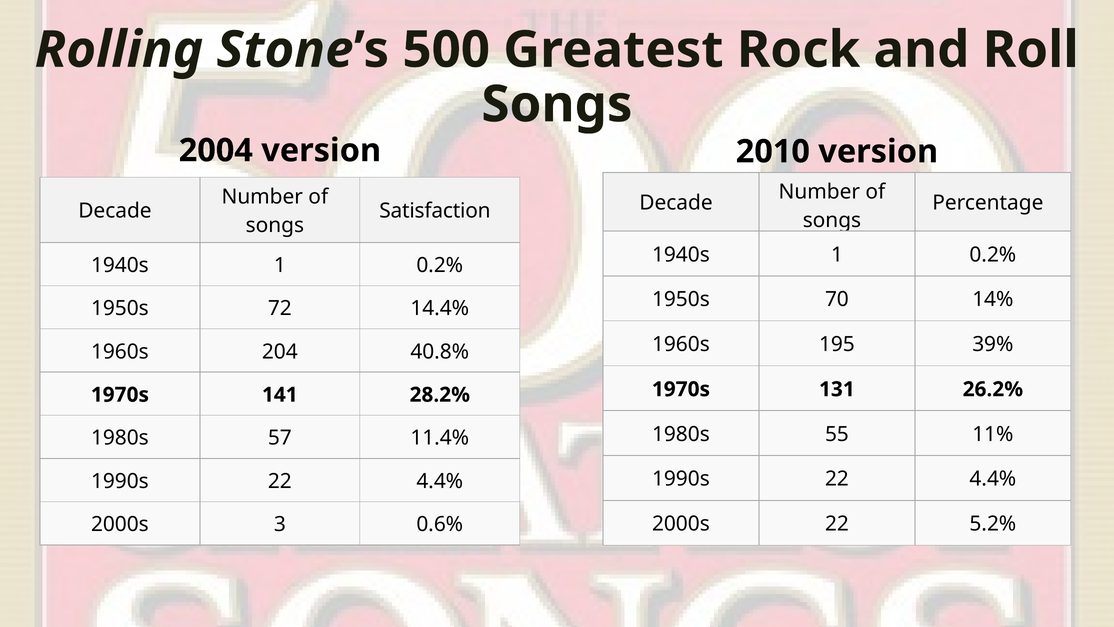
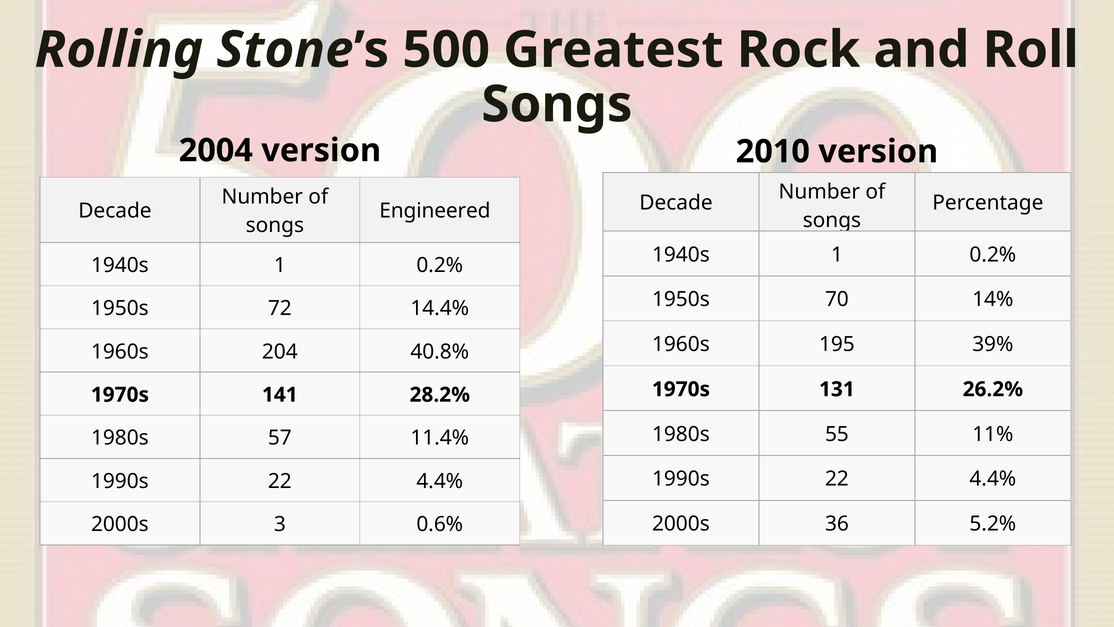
Satisfaction: Satisfaction -> Engineered
2000s 22: 22 -> 36
